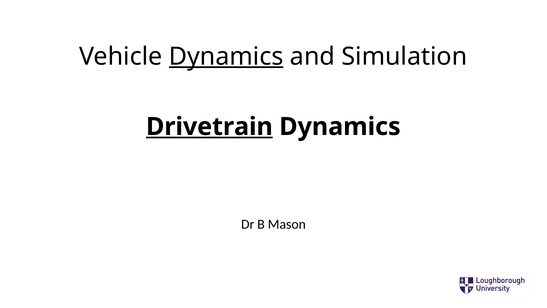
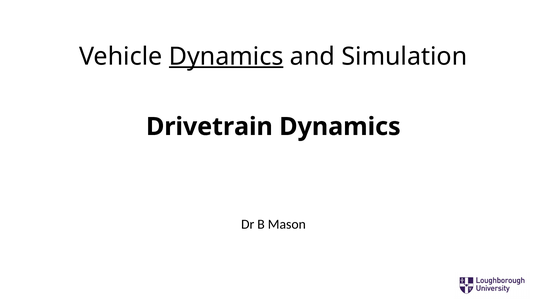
Drivetrain underline: present -> none
